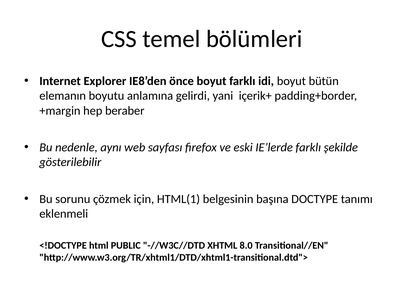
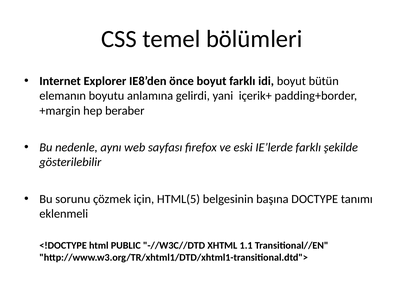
HTML(1: HTML(1 -> HTML(5
8.0: 8.0 -> 1.1
